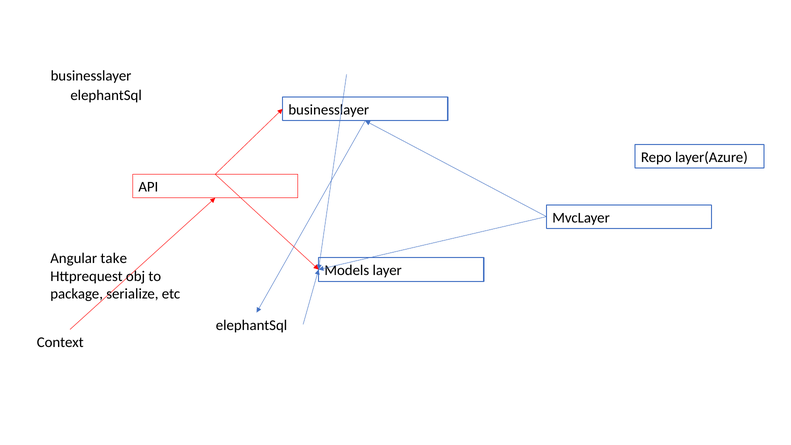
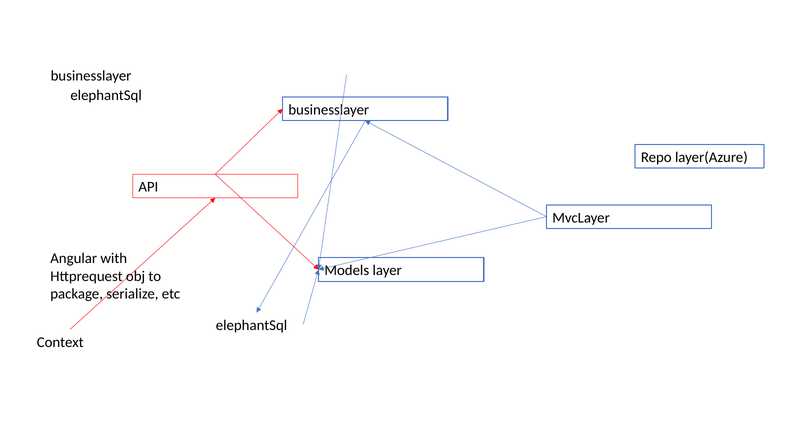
take: take -> with
